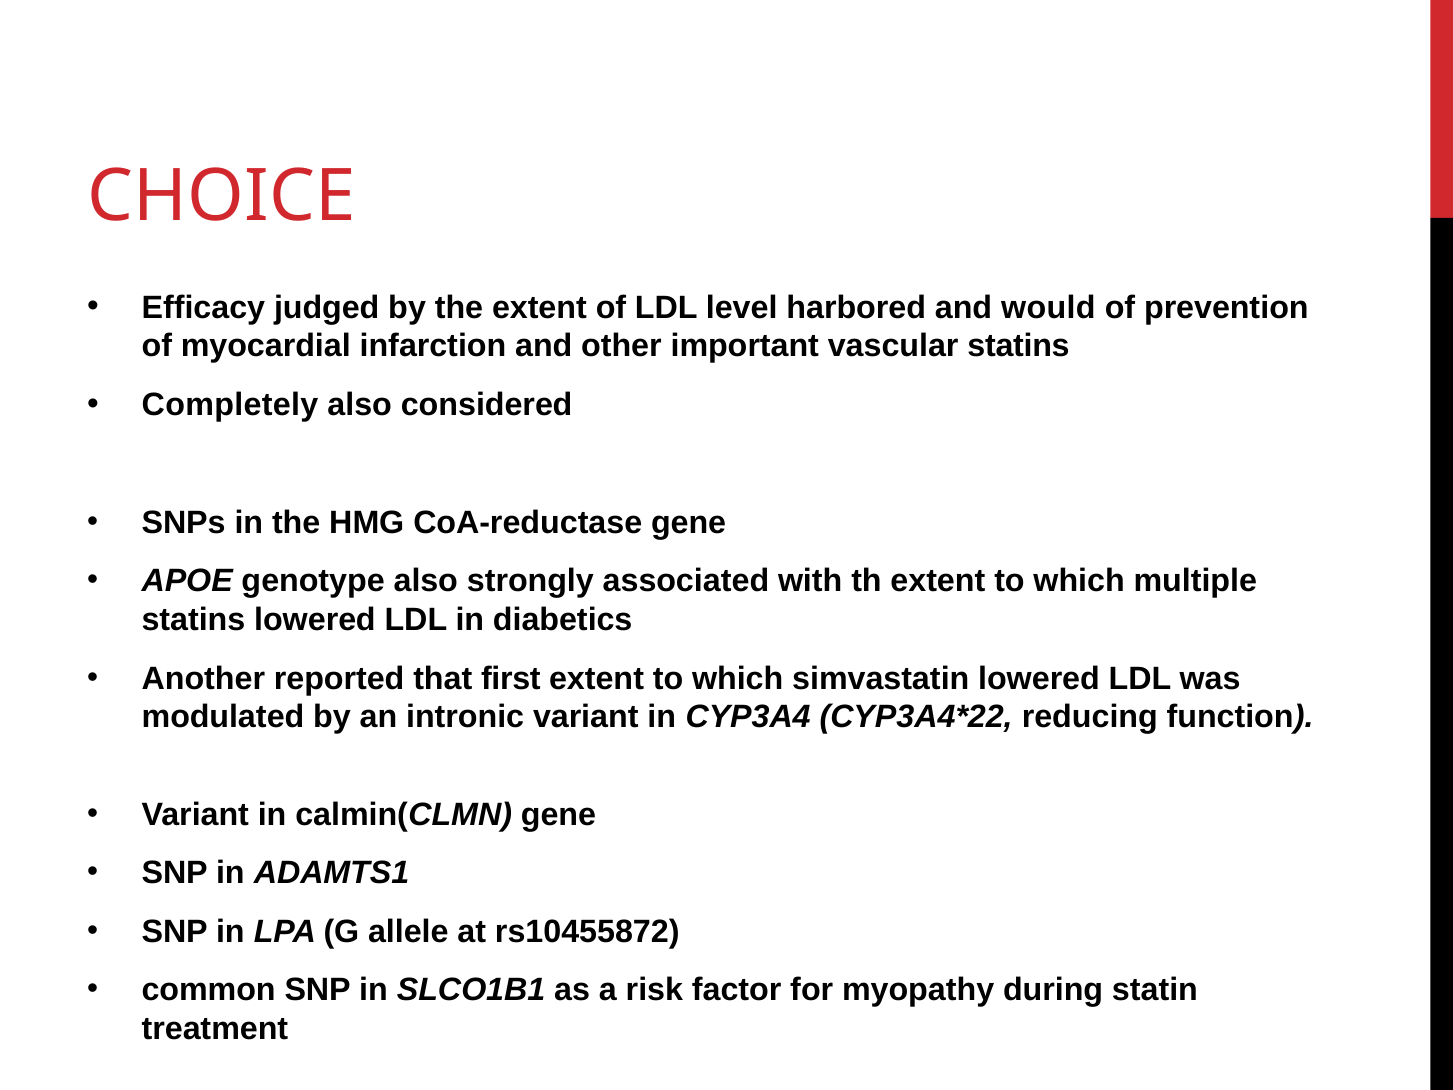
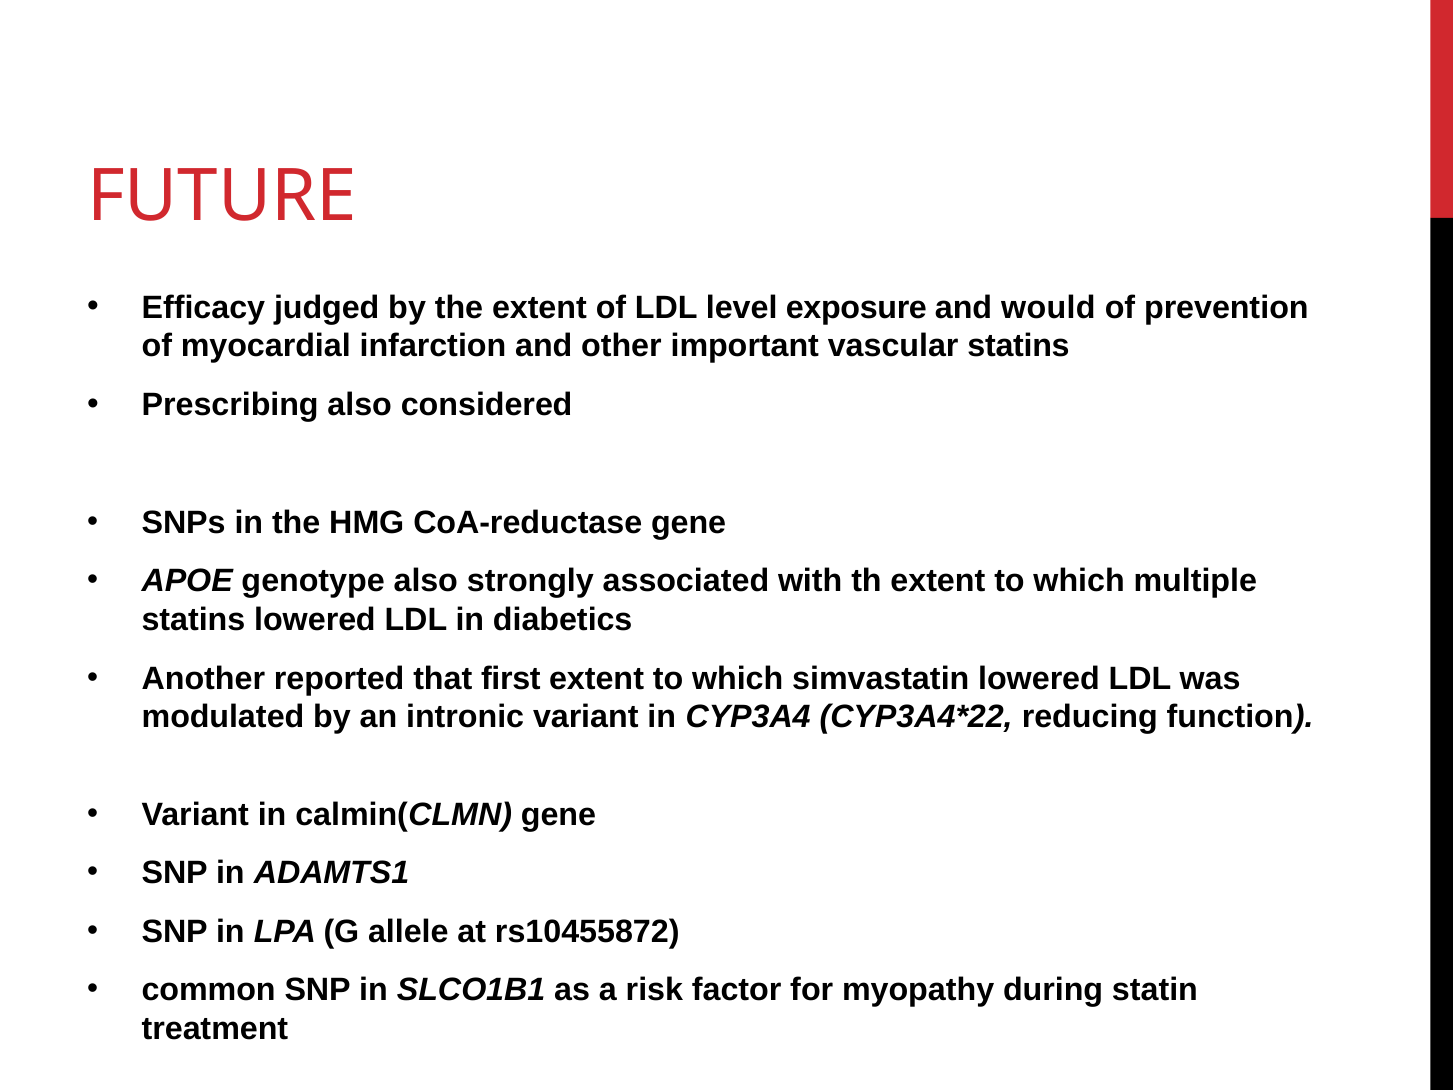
CHOICE: CHOICE -> FUTURE
harbored: harbored -> exposure
Completely: Completely -> Prescribing
